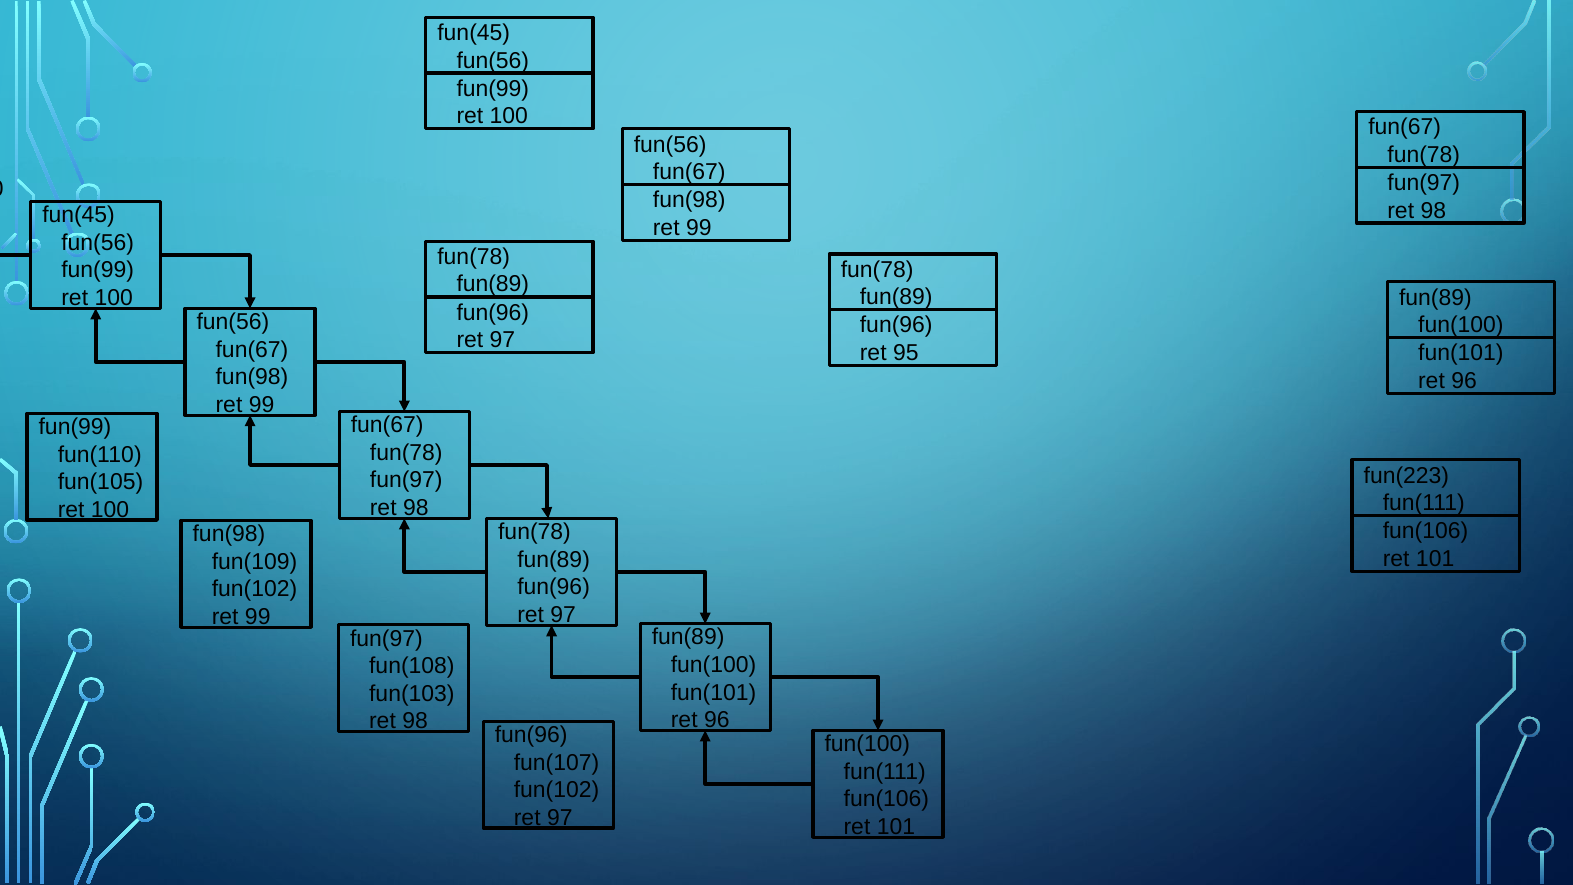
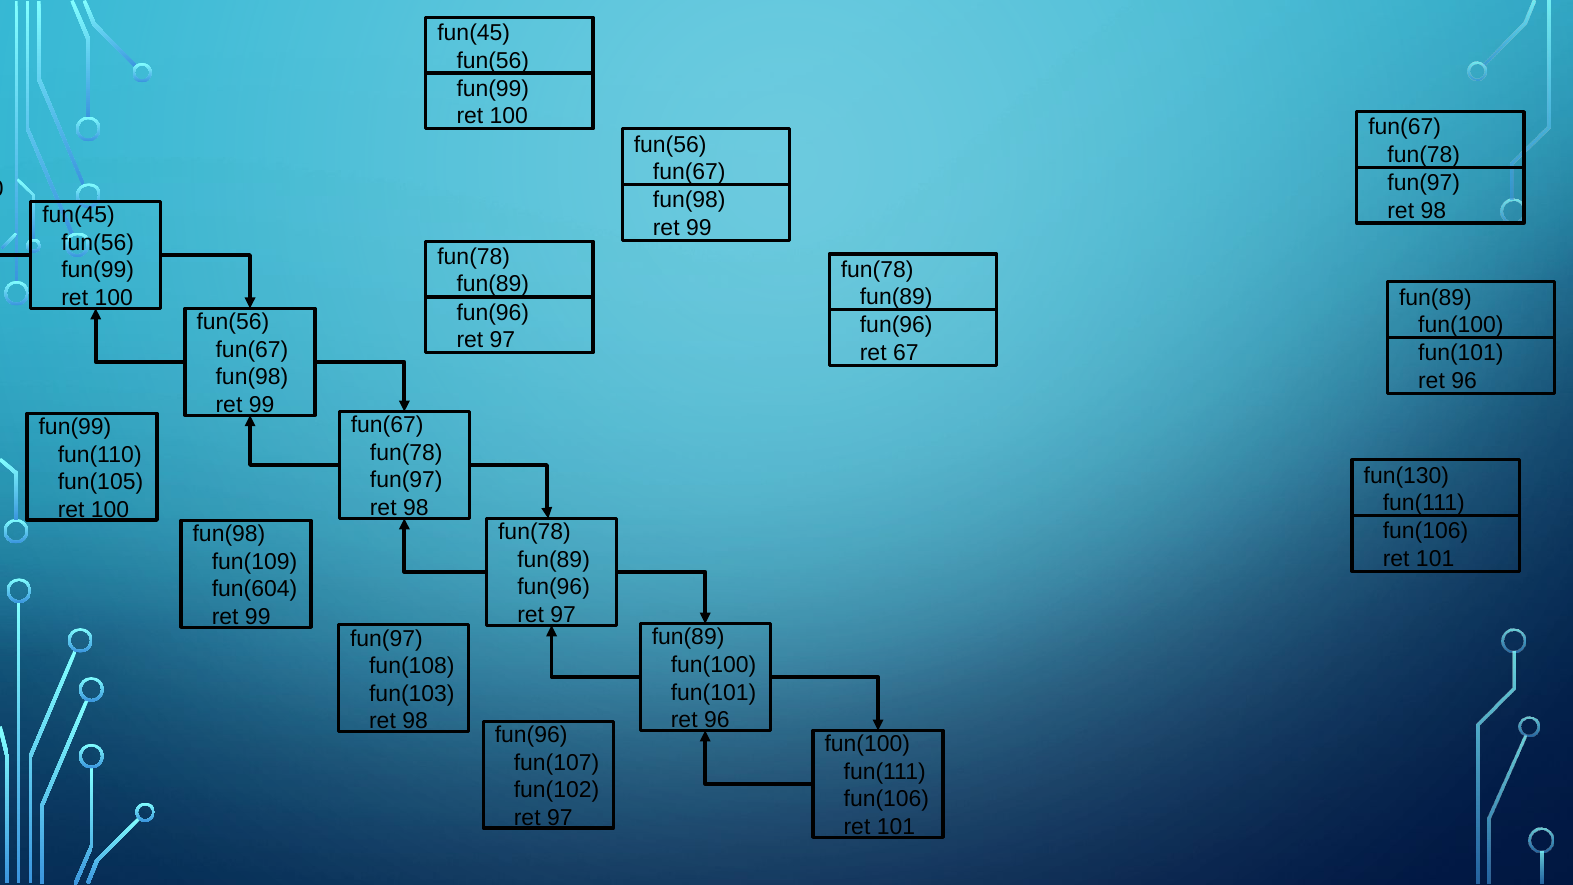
95: 95 -> 67
fun(223: fun(223 -> fun(130
fun(102 at (254, 589): fun(102 -> fun(604
